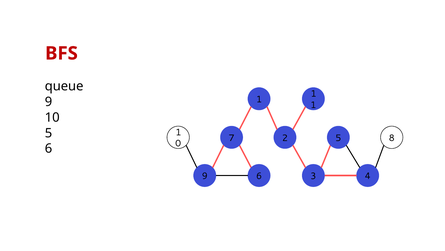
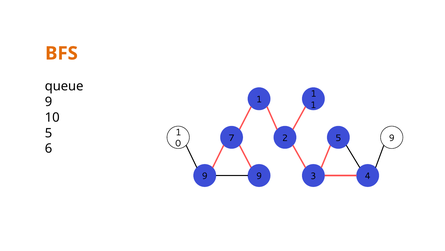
BFS colour: red -> orange
5 8: 8 -> 9
9 6: 6 -> 9
